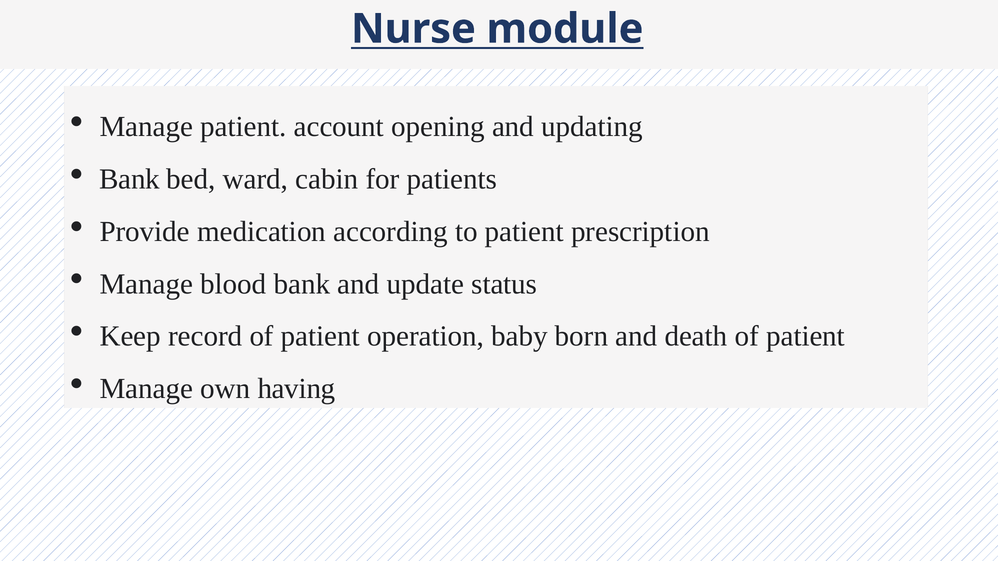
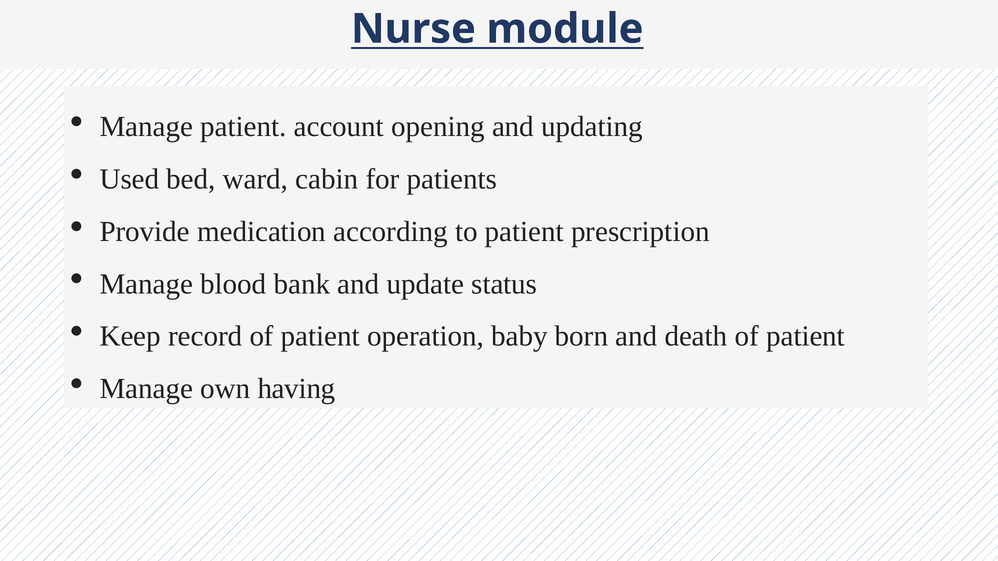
Bank at (130, 179): Bank -> Used
